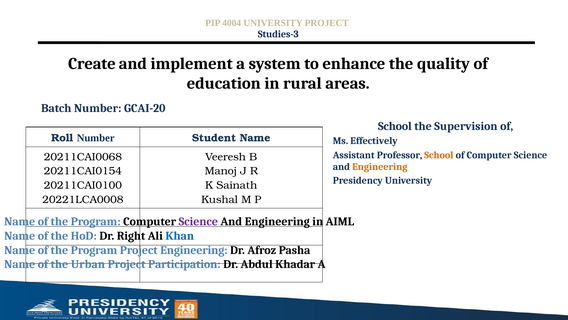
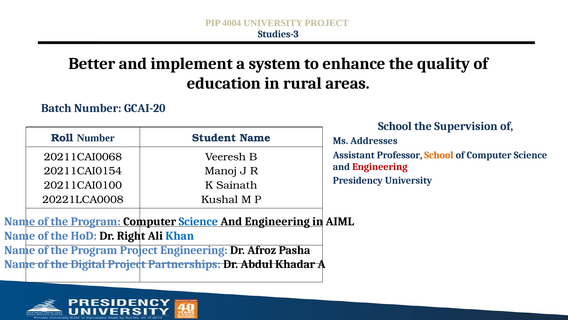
Create: Create -> Better
Effectively: Effectively -> Addresses
Engineering at (380, 167) colour: orange -> red
Science at (198, 221) colour: purple -> blue
Urban: Urban -> Digital
Participation: Participation -> Partnerships
